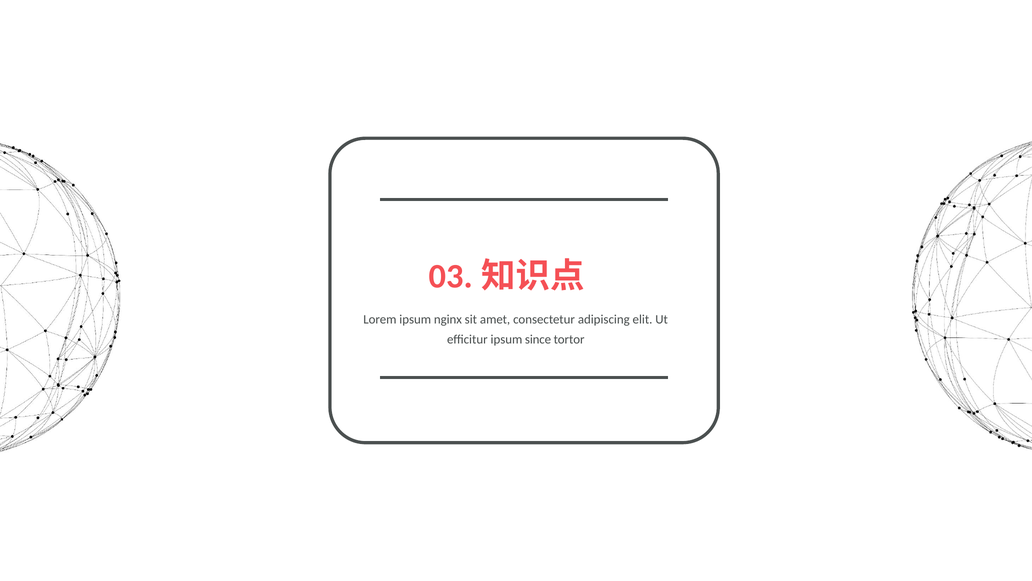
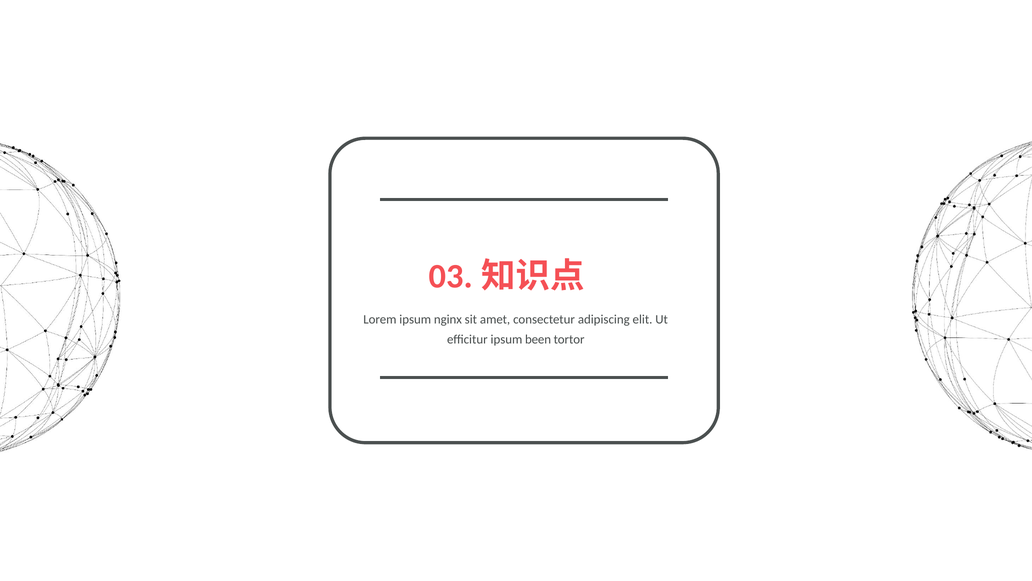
since: since -> been
